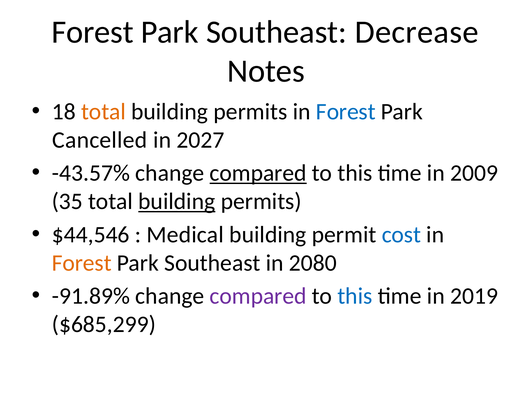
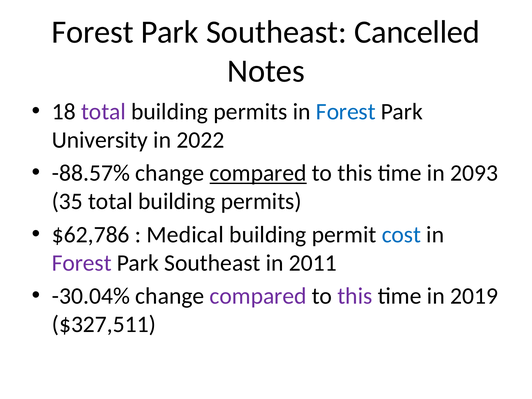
Decrease: Decrease -> Cancelled
total at (103, 112) colour: orange -> purple
Cancelled: Cancelled -> University
2027: 2027 -> 2022
-43.57%: -43.57% -> -88.57%
2009: 2009 -> 2093
building at (177, 201) underline: present -> none
$44,546: $44,546 -> $62,786
Forest at (82, 263) colour: orange -> purple
2080: 2080 -> 2011
-91.89%: -91.89% -> -30.04%
this at (355, 296) colour: blue -> purple
$685,299: $685,299 -> $327,511
